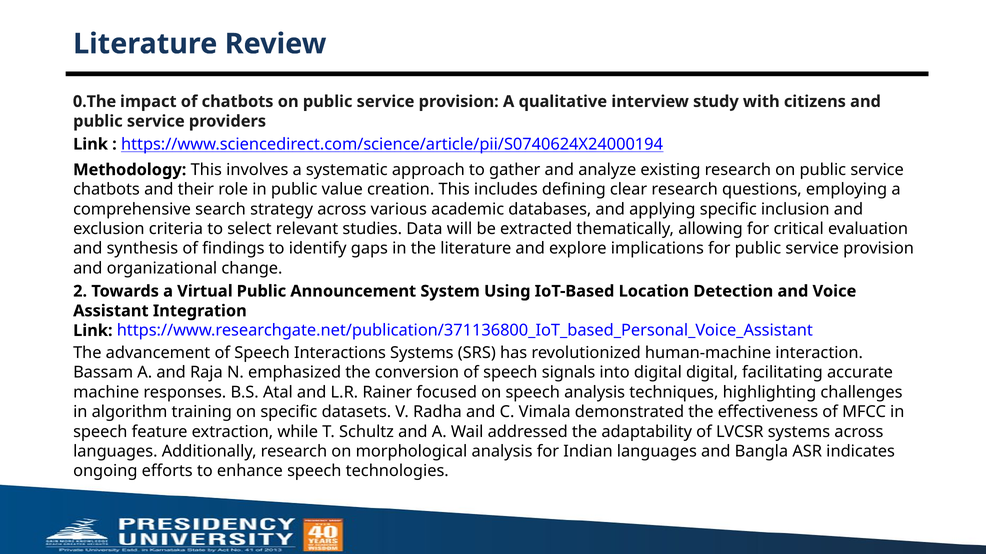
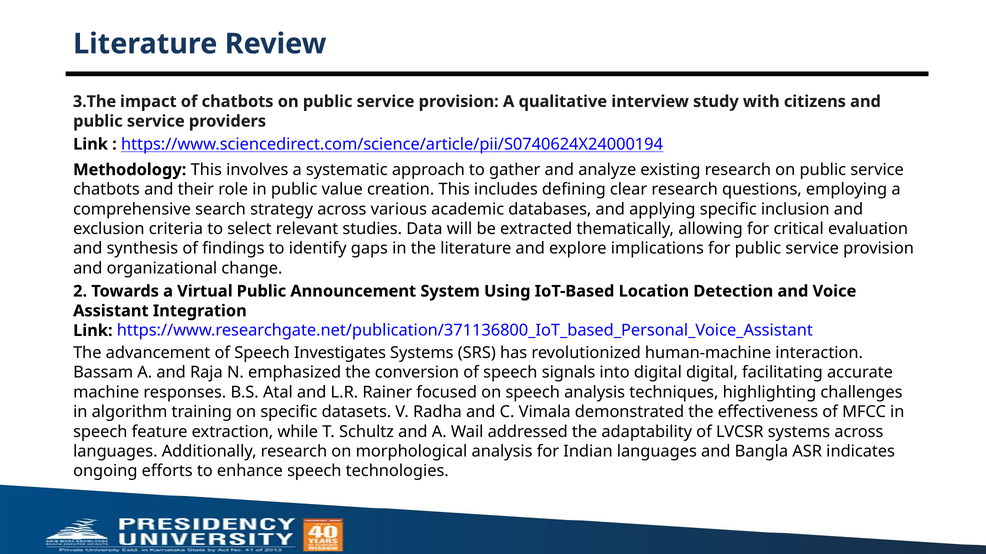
0.The: 0.The -> 3.The
Interactions: Interactions -> Investigates
